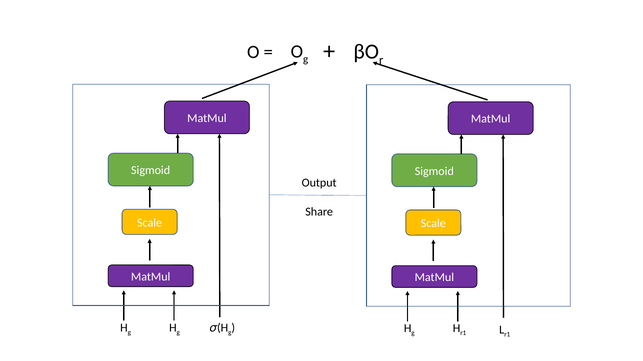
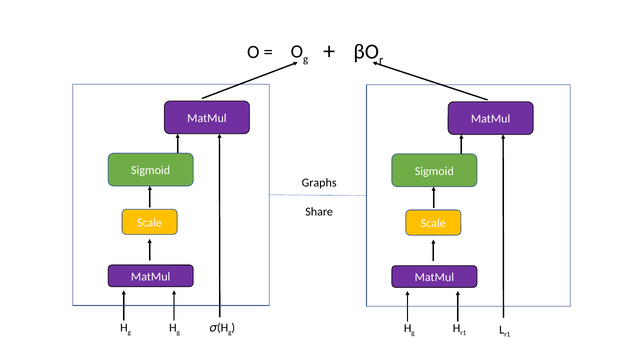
Output: Output -> Graphs
